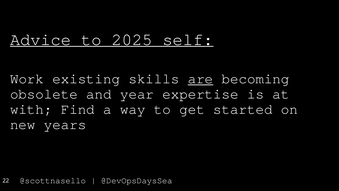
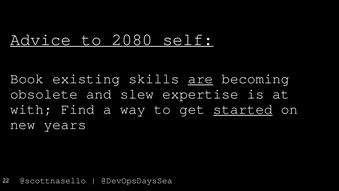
2025: 2025 -> 2080
Work: Work -> Book
year: year -> slew
started underline: none -> present
